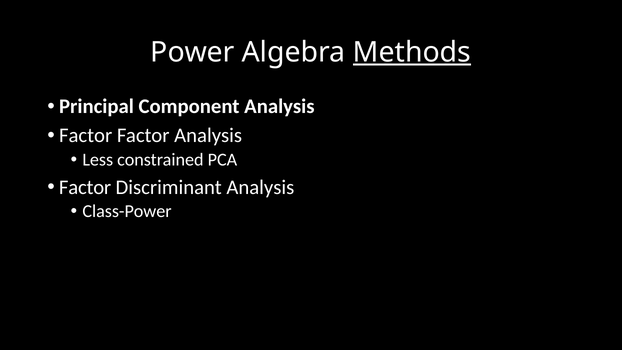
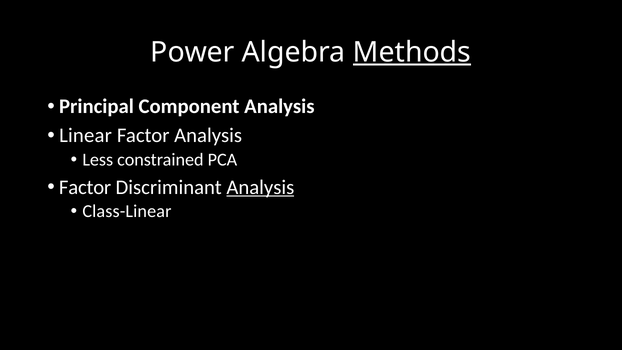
Factor at (86, 135): Factor -> Linear
Analysis at (260, 187) underline: none -> present
Class-Power: Class-Power -> Class-Linear
